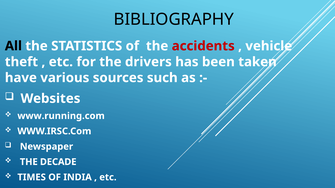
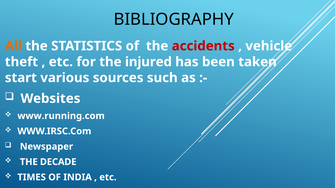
All colour: black -> orange
drivers: drivers -> injured
have: have -> start
